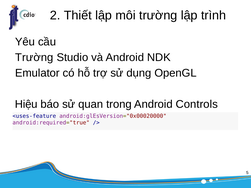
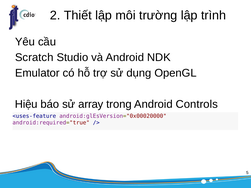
Trường at (34, 57): Trường -> Scratch
quan: quan -> array
